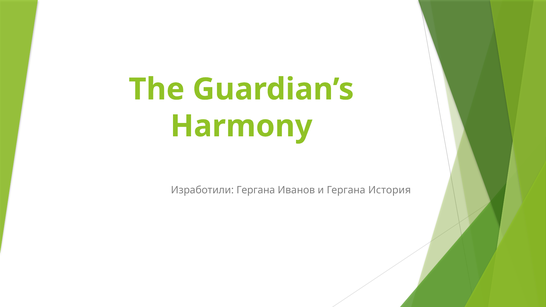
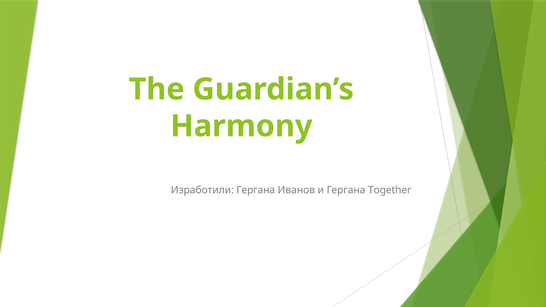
История: История -> Together
